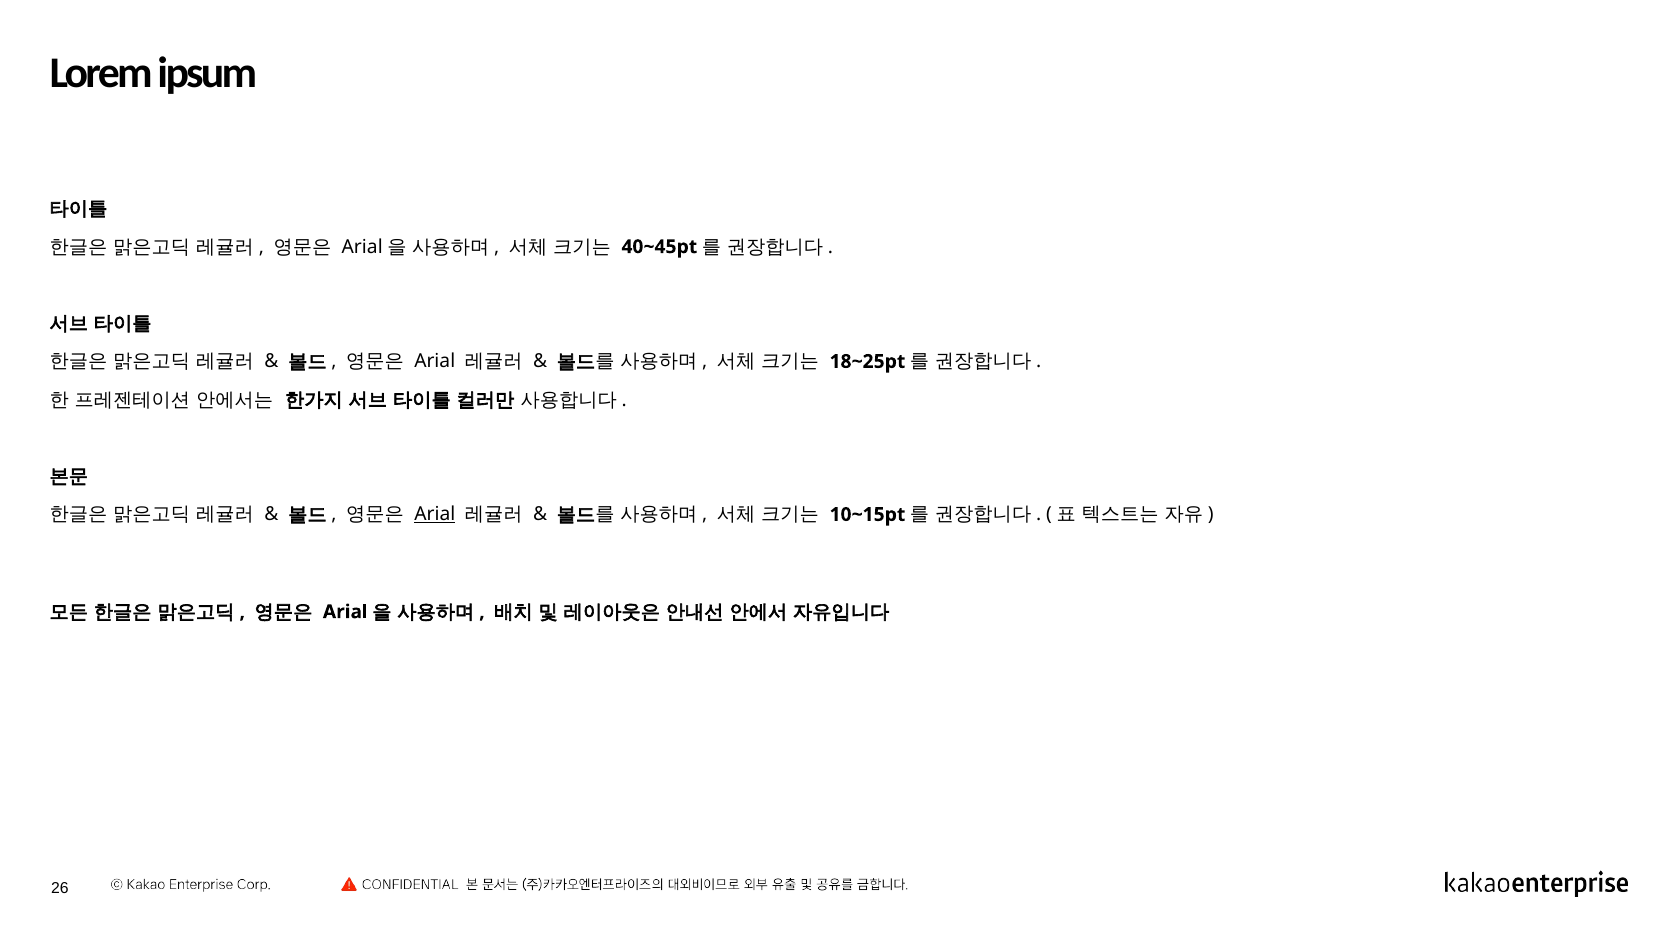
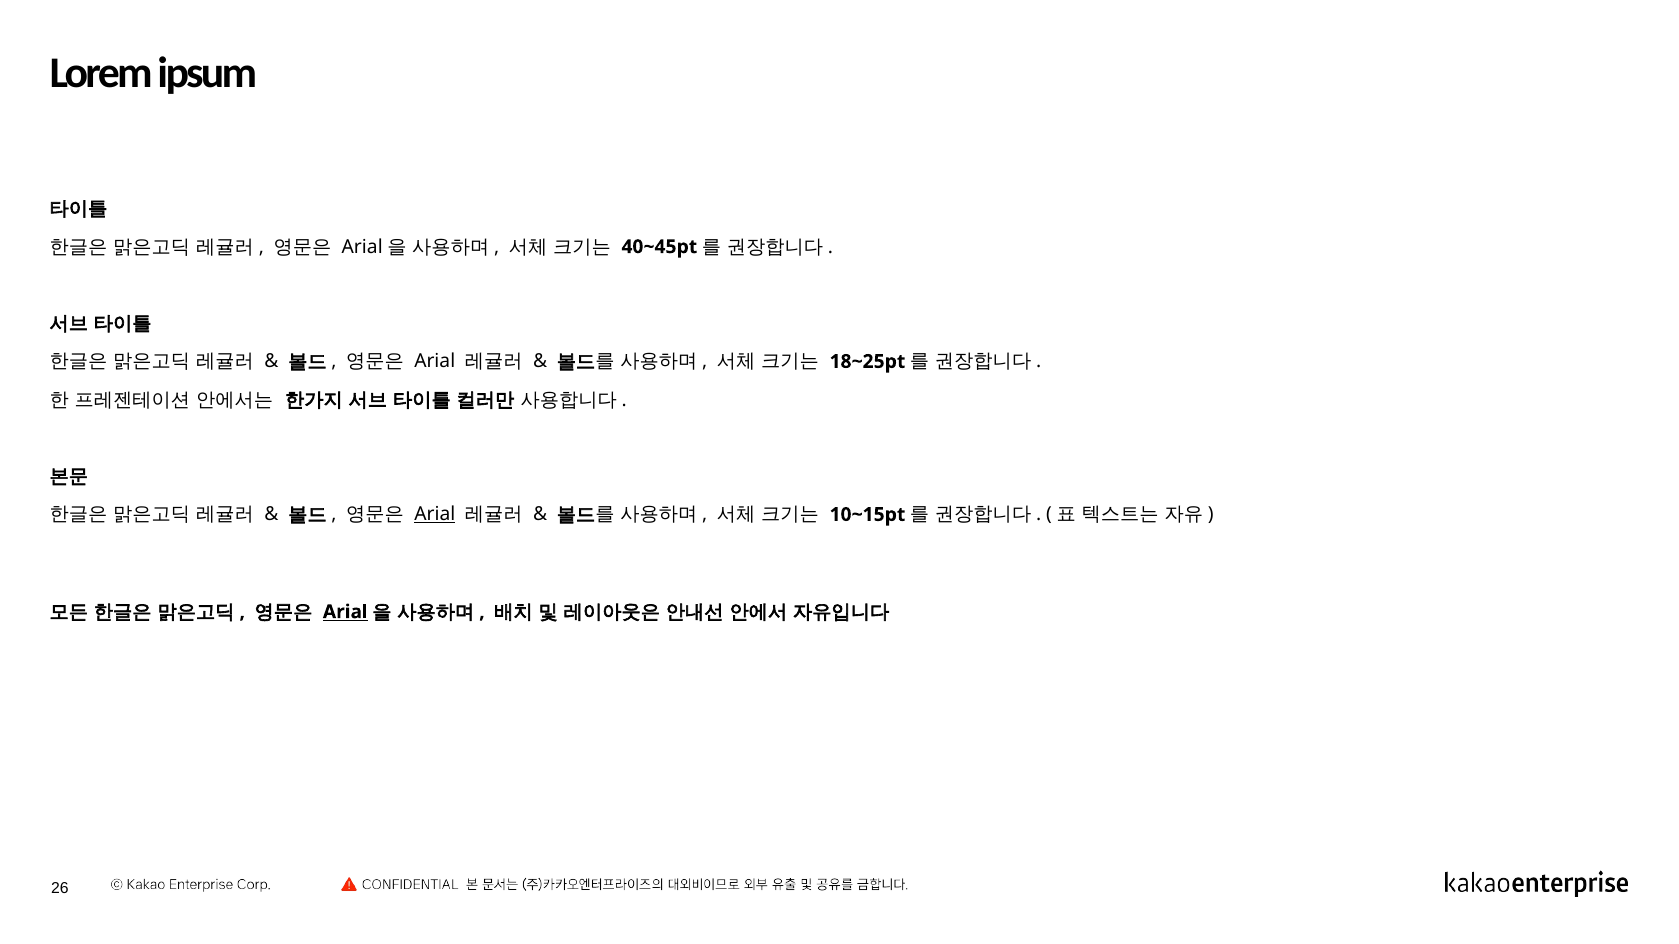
Arial at (345, 612) underline: none -> present
